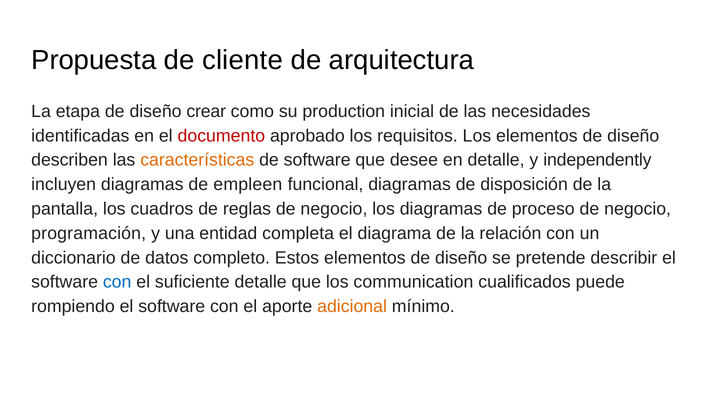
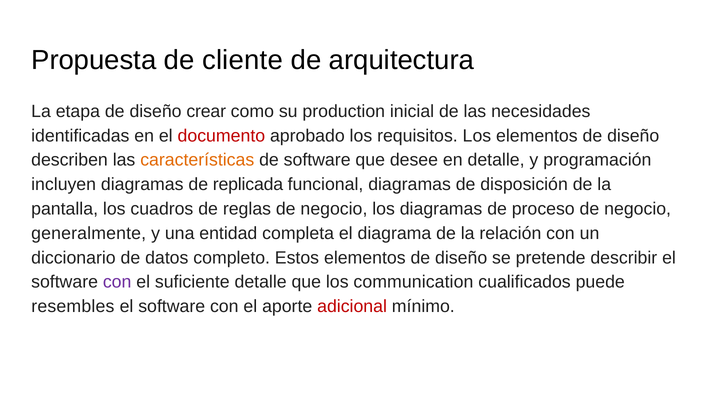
independently: independently -> programación
empleen: empleen -> replicada
programación: programación -> generalmente
con at (117, 282) colour: blue -> purple
rompiendo: rompiendo -> resembles
adicional colour: orange -> red
